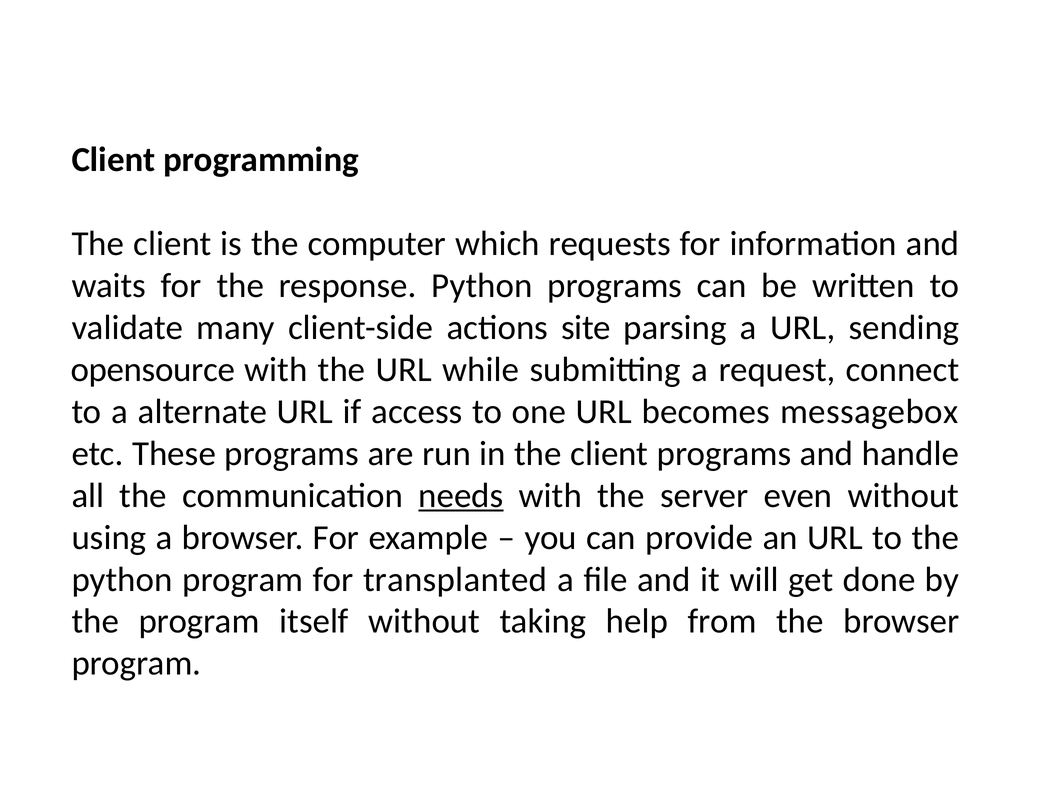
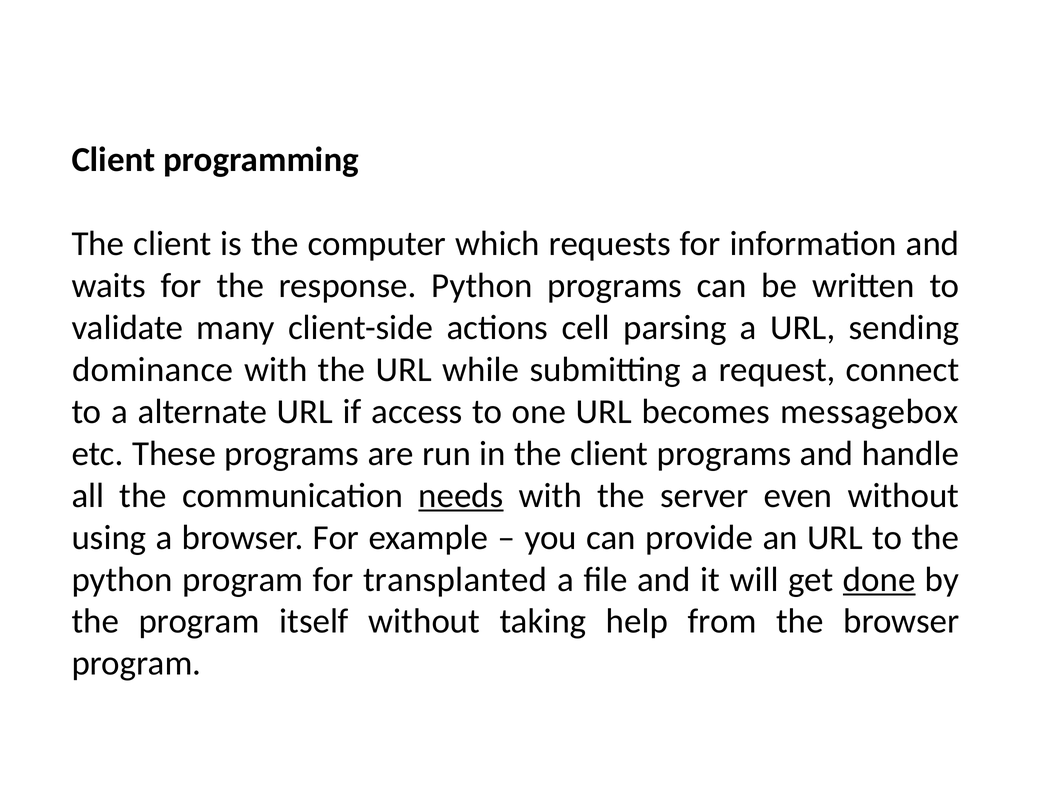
site: site -> cell
opensource: opensource -> dominance
done underline: none -> present
